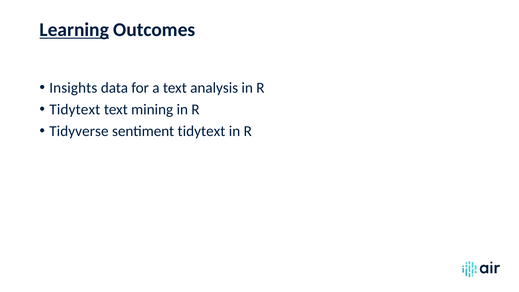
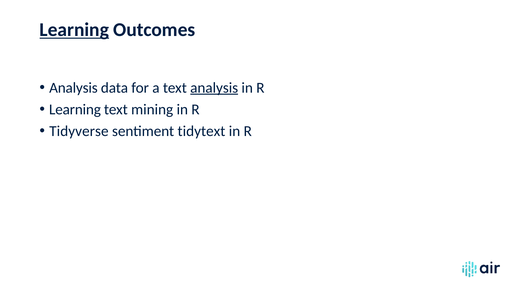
Insights at (73, 88): Insights -> Analysis
analysis at (214, 88) underline: none -> present
Tidytext at (75, 109): Tidytext -> Learning
